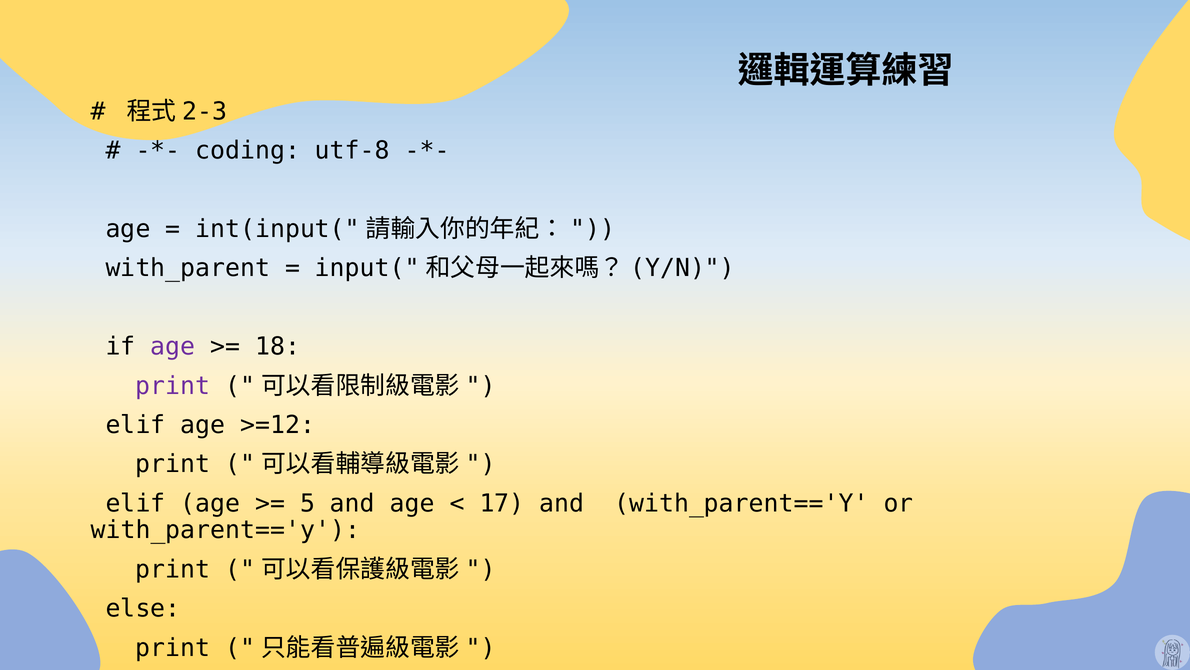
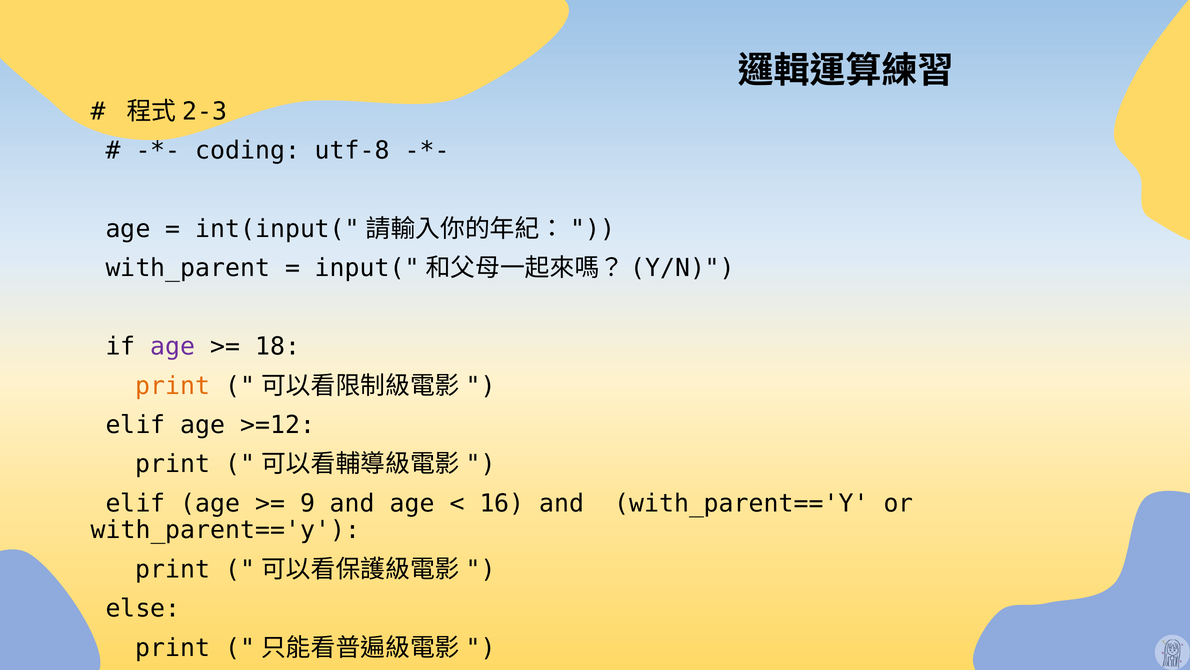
print at (173, 385) colour: purple -> orange
5: 5 -> 9
17: 17 -> 16
